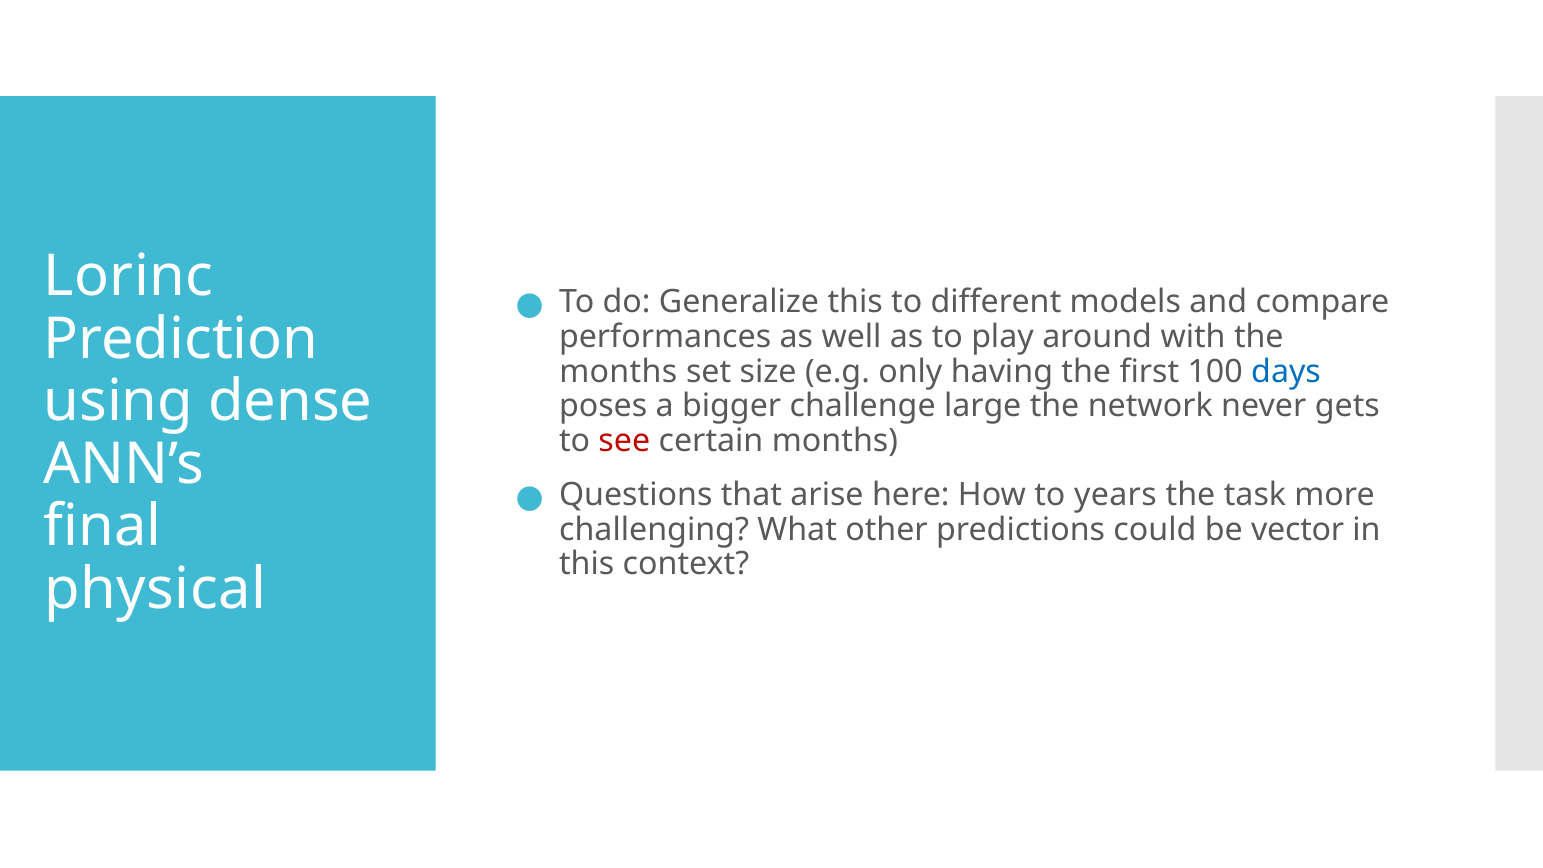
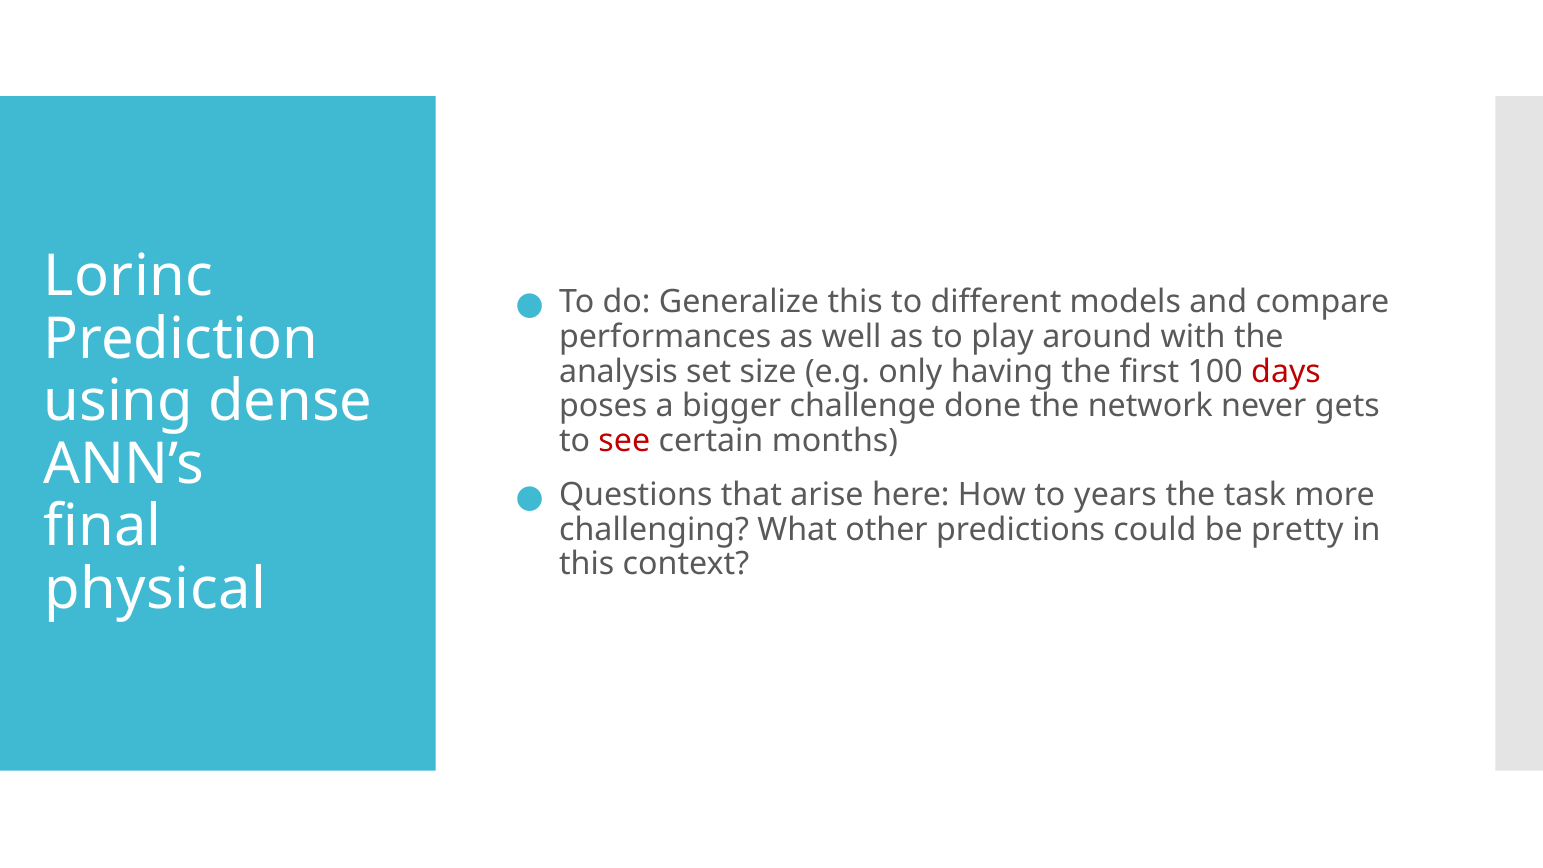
months at (618, 371): months -> analysis
days colour: blue -> red
large: large -> done
vector: vector -> pretty
